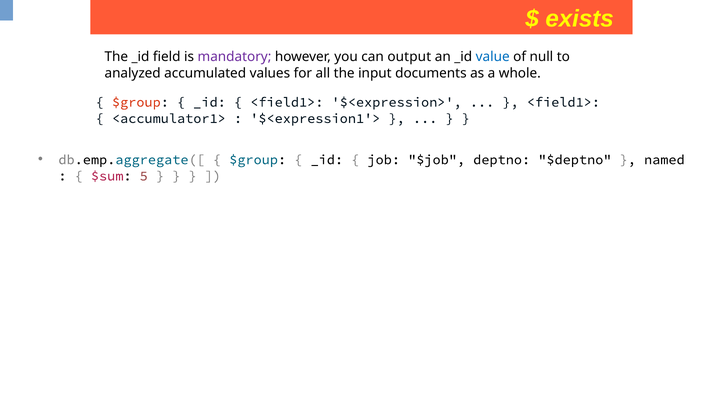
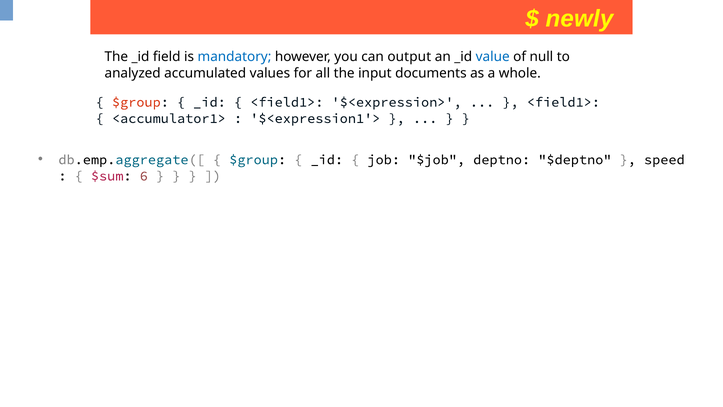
exists: exists -> newly
mandatory colour: purple -> blue
named: named -> speed
5: 5 -> 6
